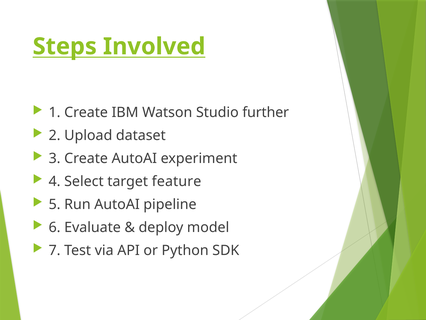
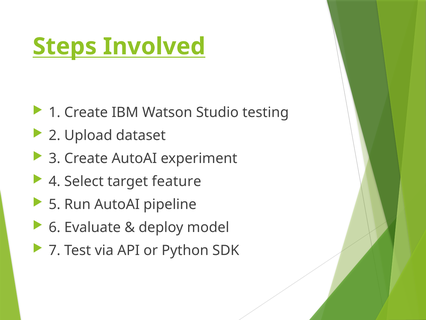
further: further -> testing
